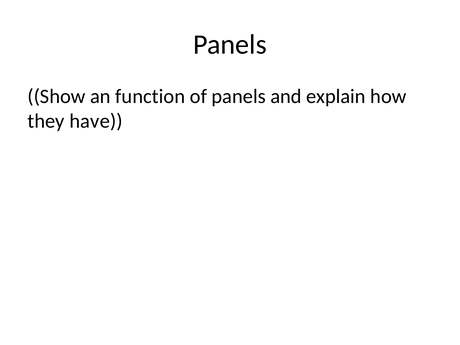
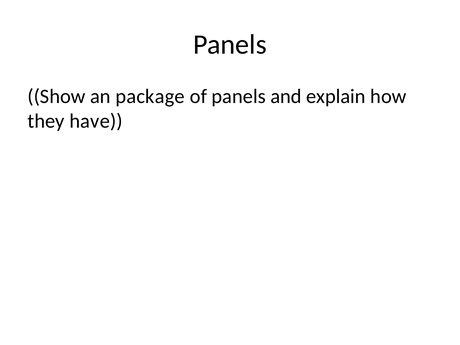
function: function -> package
